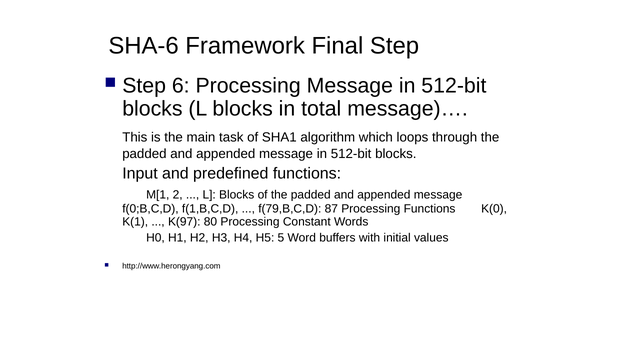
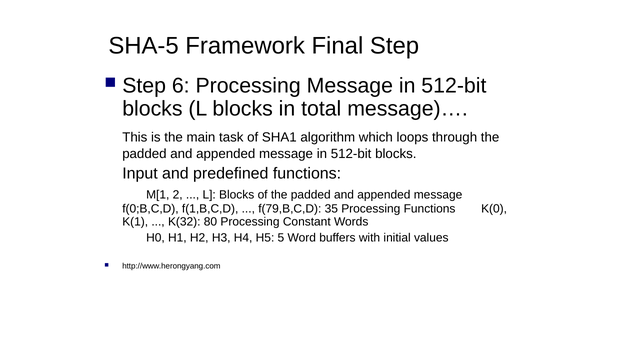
SHA-6: SHA-6 -> SHA-5
87: 87 -> 35
K(97: K(97 -> K(32
